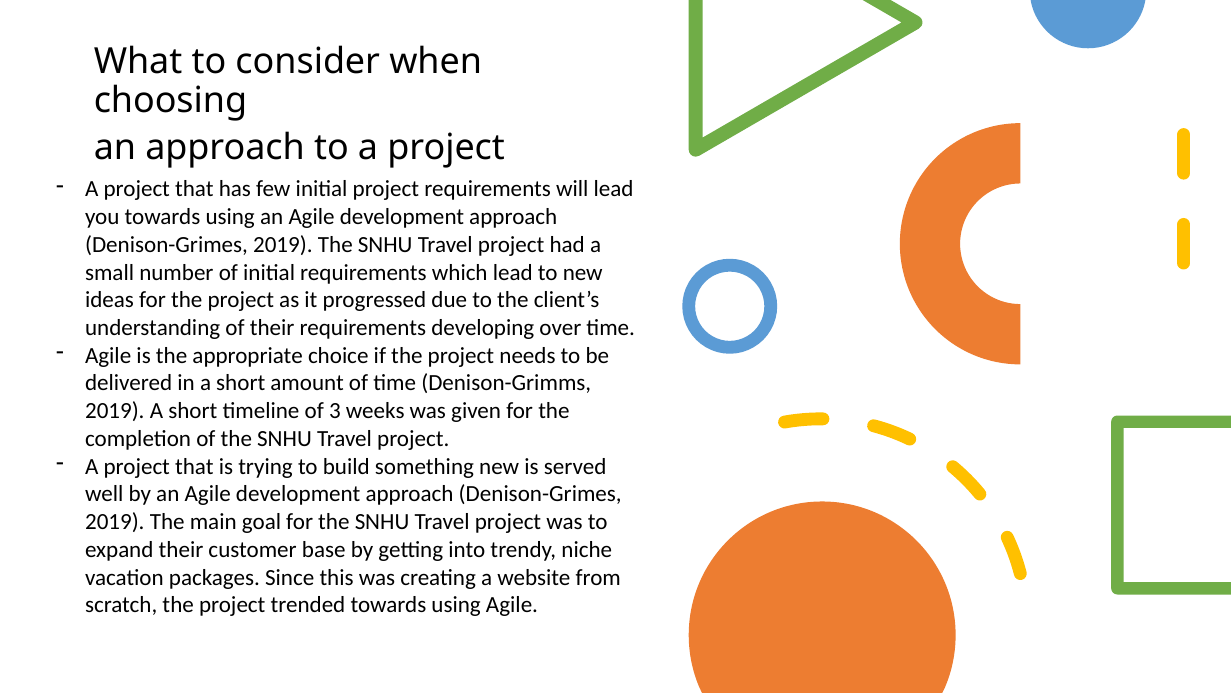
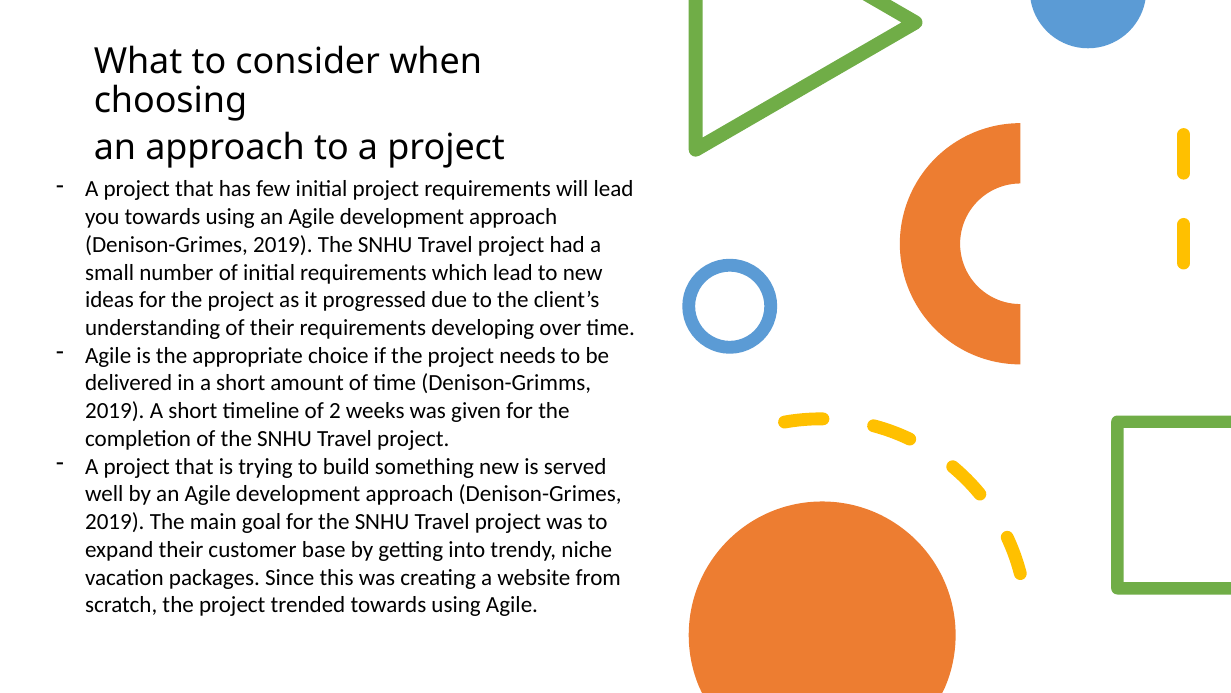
3: 3 -> 2
